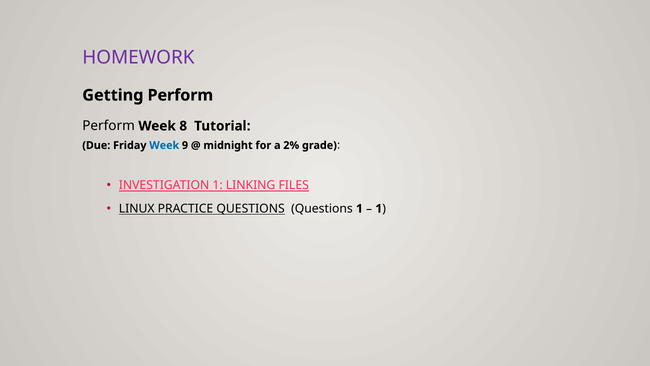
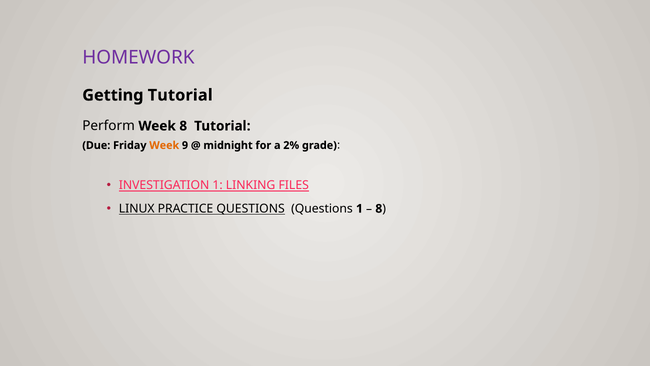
Getting Perform: Perform -> Tutorial
Week at (164, 145) colour: blue -> orange
1 at (379, 208): 1 -> 8
